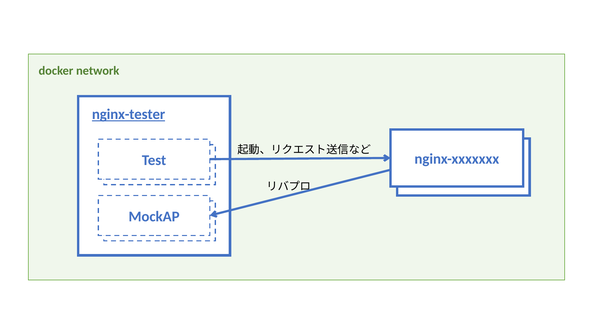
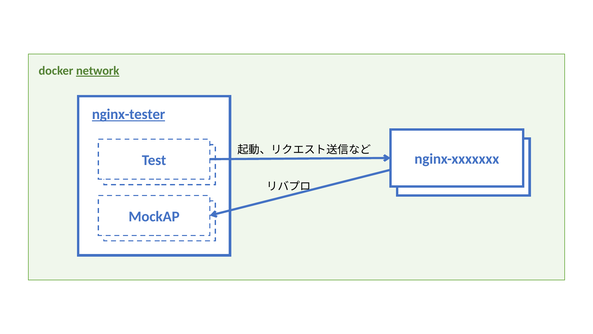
network underline: none -> present
